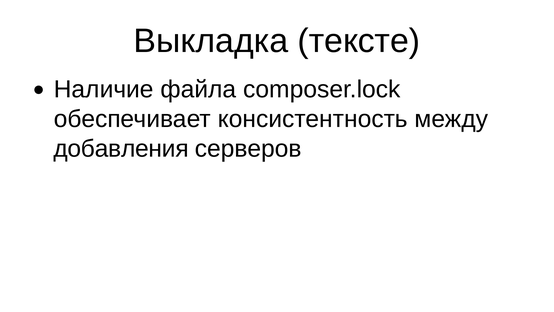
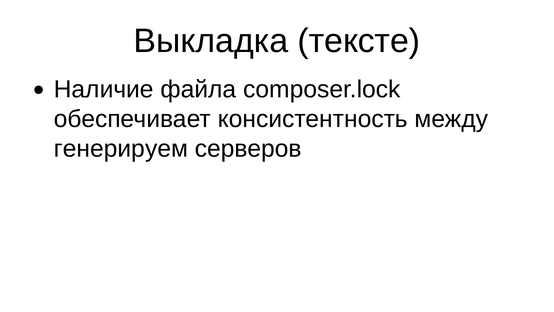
добавления: добавления -> генерируем
